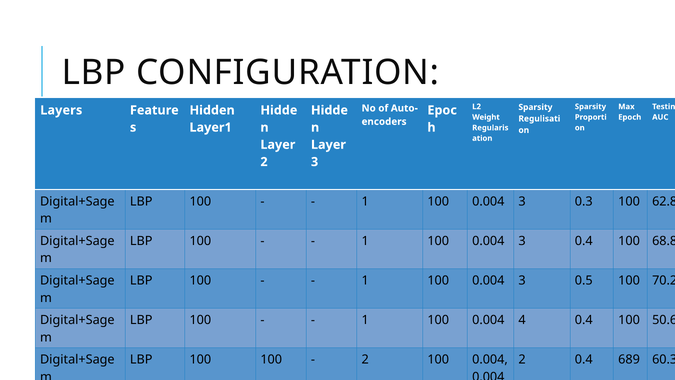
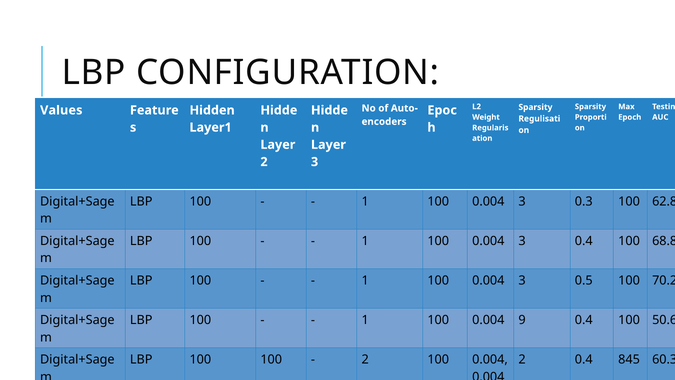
Layers: Layers -> Values
4: 4 -> 9
689: 689 -> 845
